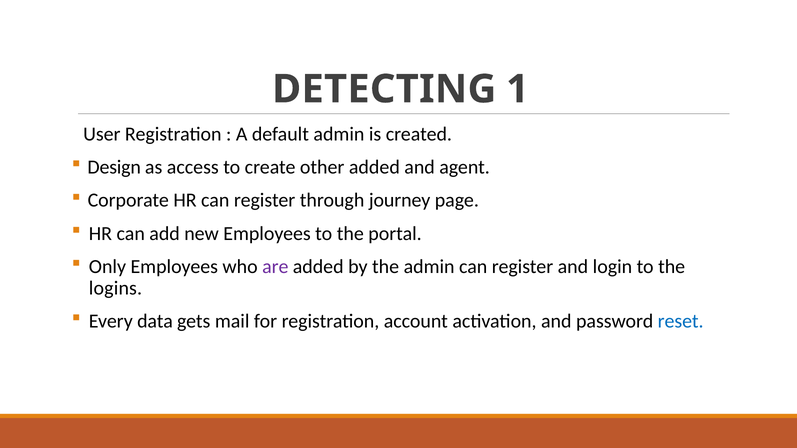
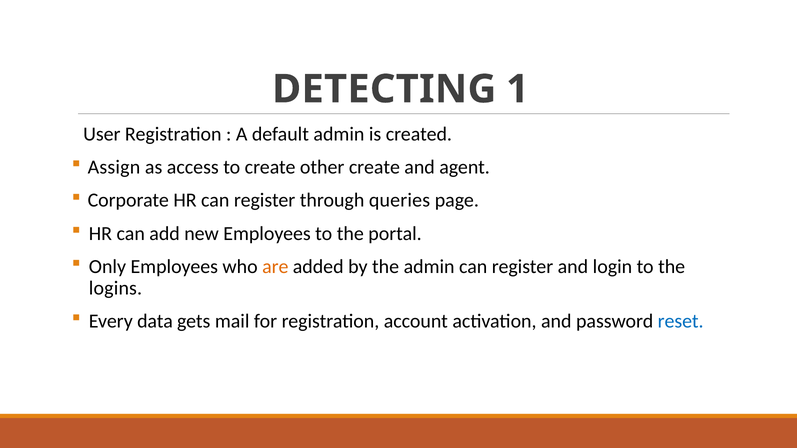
Design: Design -> Assign
other added: added -> create
journey: journey -> queries
are colour: purple -> orange
